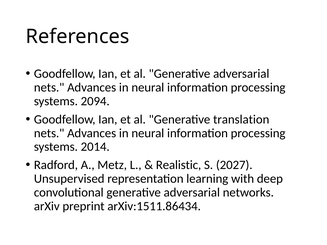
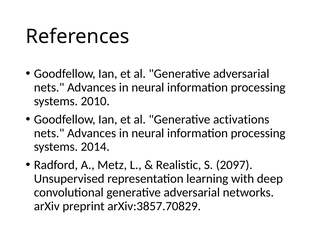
2094: 2094 -> 2010
translation: translation -> activations
2027: 2027 -> 2097
arXiv:1511.86434: arXiv:1511.86434 -> arXiv:3857.70829
